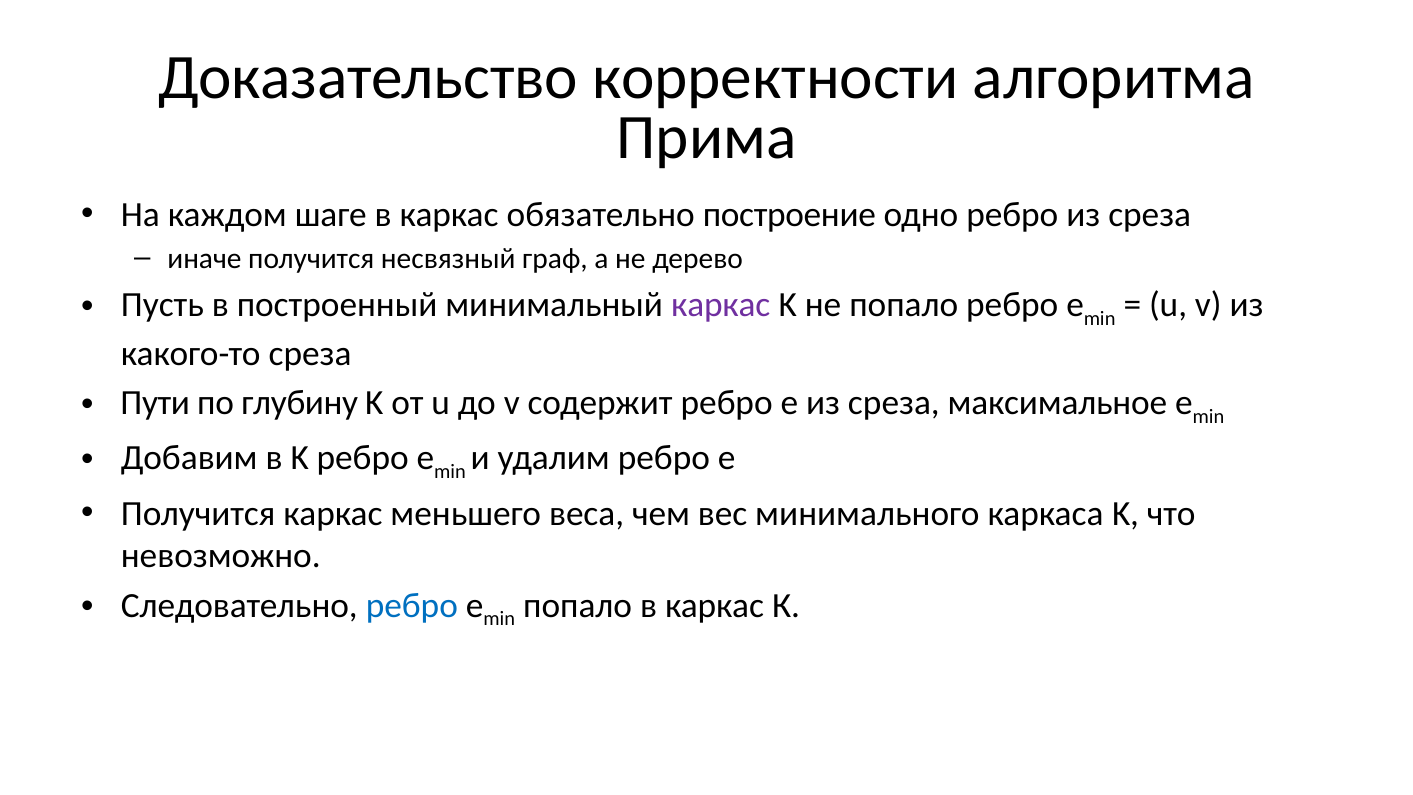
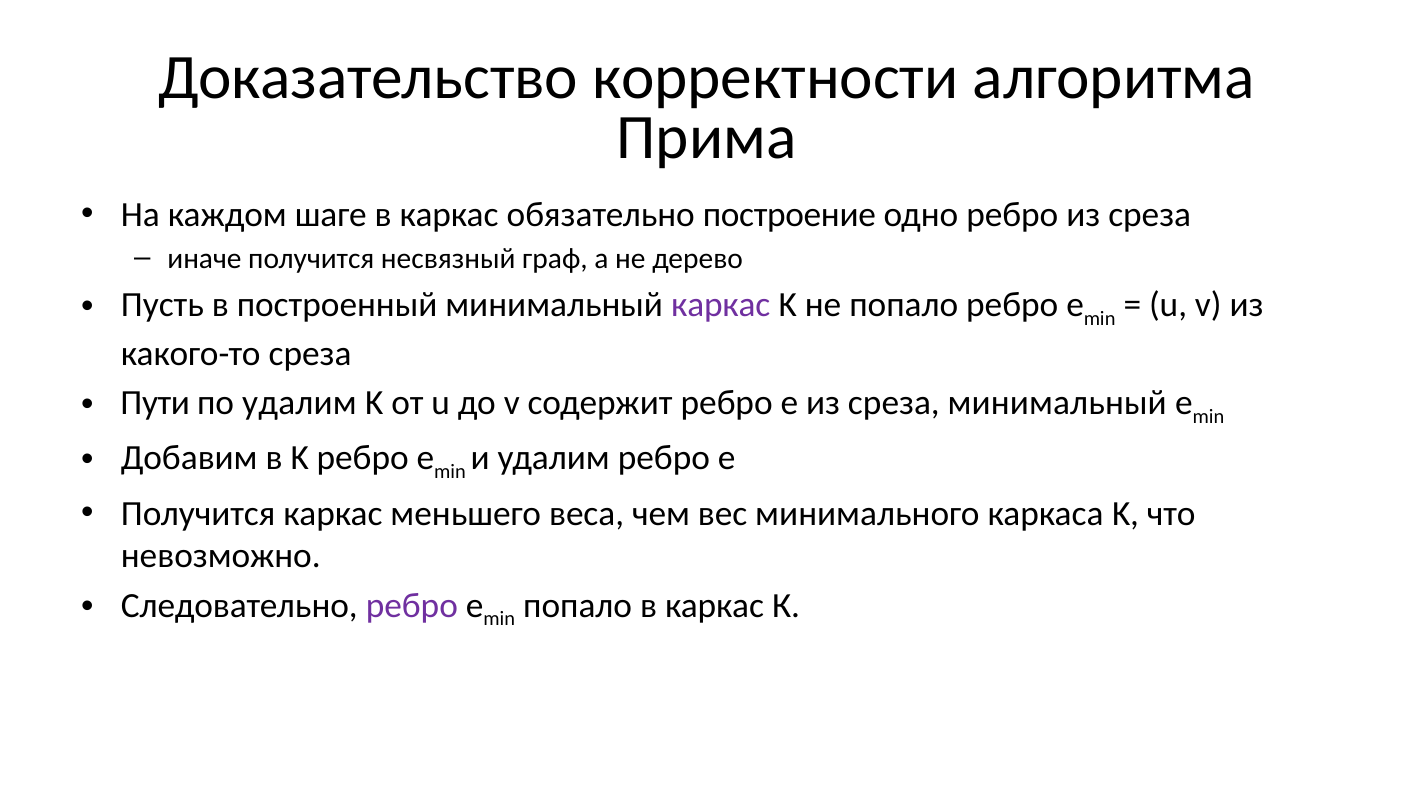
по глубину: глубину -> удалим
среза максимальное: максимальное -> минимальный
ребро at (412, 605) colour: blue -> purple
